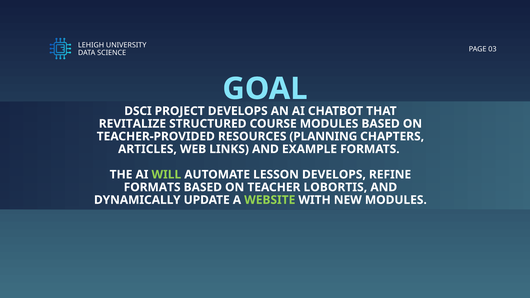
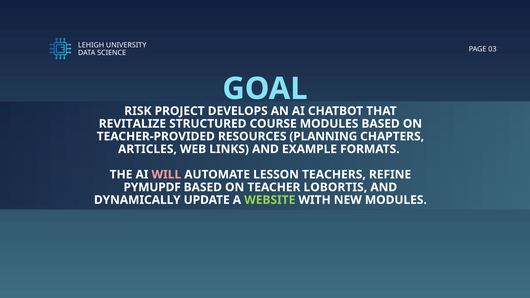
DSCI: DSCI -> RISK
WILL colour: light green -> pink
LESSON DEVELOPS: DEVELOPS -> TEACHERS
FORMATS at (152, 187): FORMATS -> PYMUPDF
